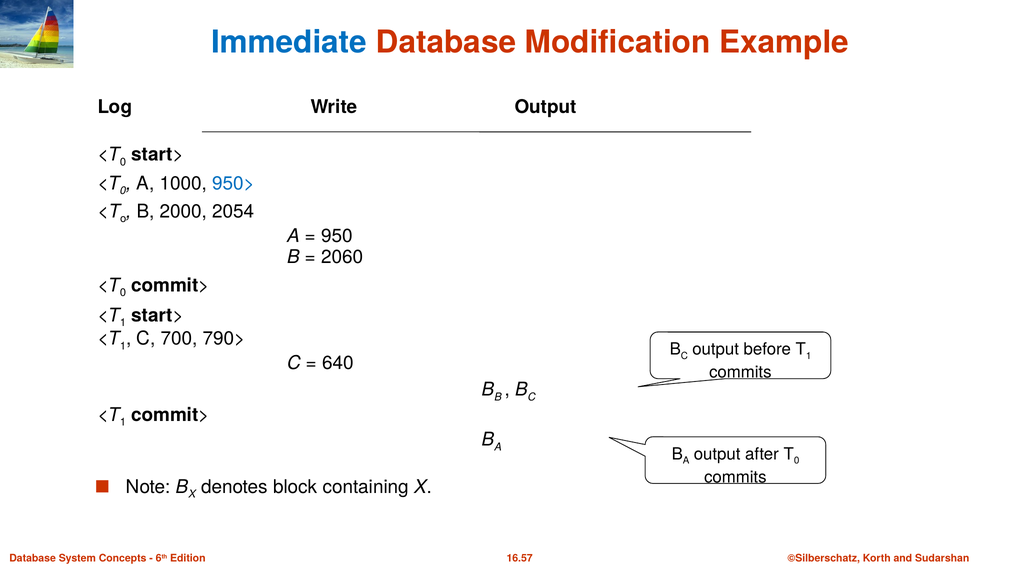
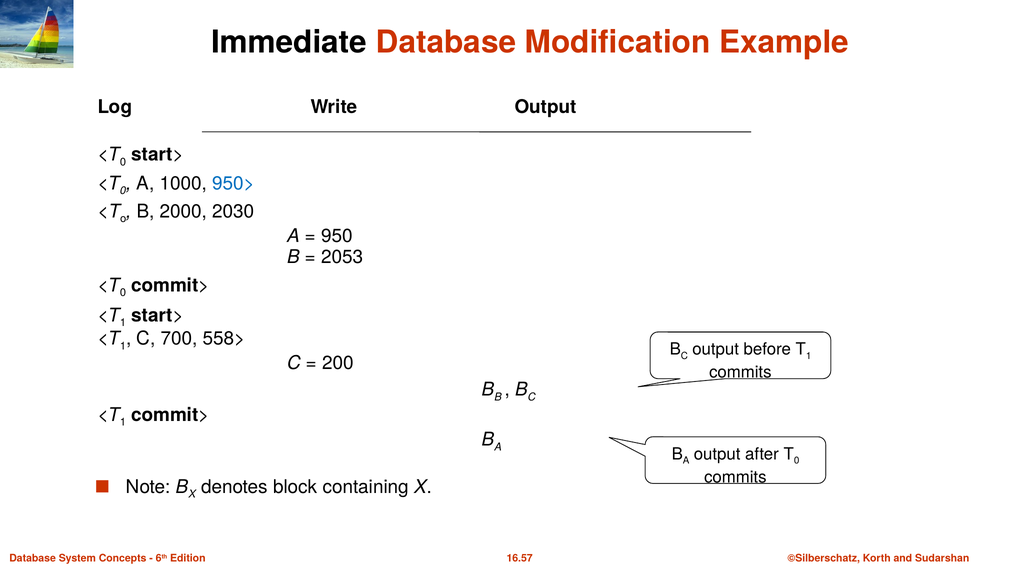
Immediate colour: blue -> black
2054: 2054 -> 2030
2060: 2060 -> 2053
790>: 790> -> 558>
640: 640 -> 200
